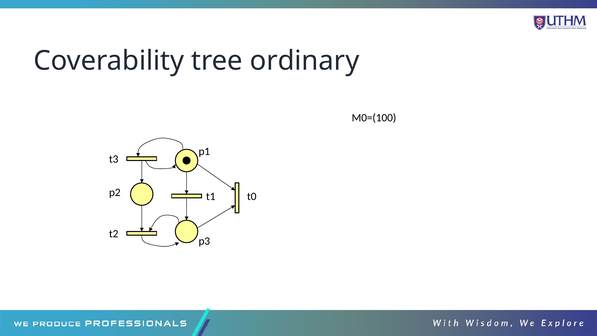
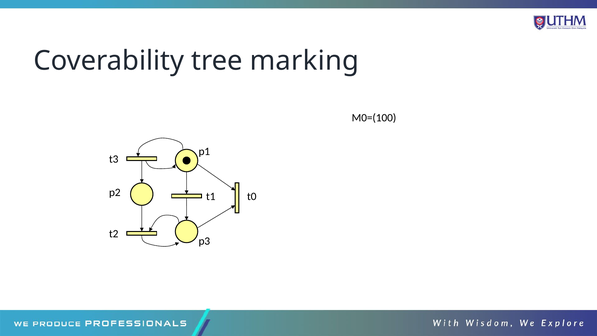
ordinary: ordinary -> marking
